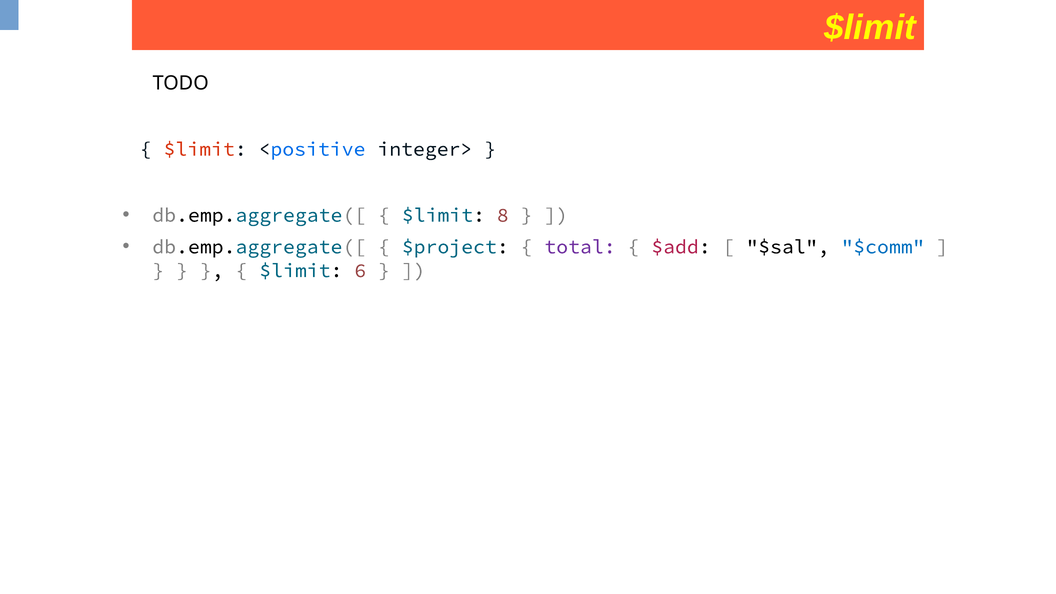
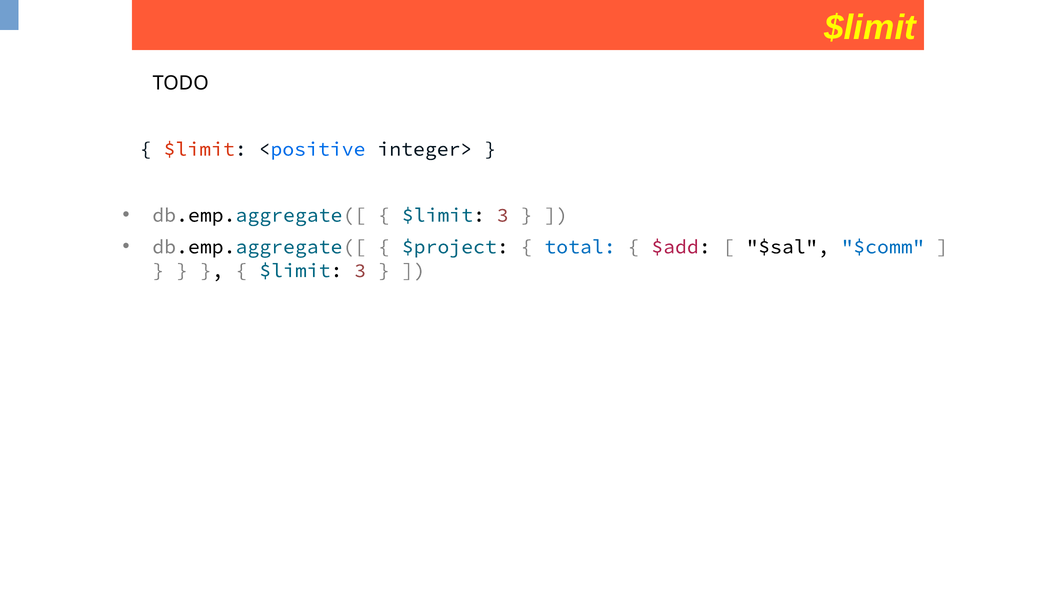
8 at (503, 215): 8 -> 3
total colour: purple -> blue
6 at (360, 271): 6 -> 3
